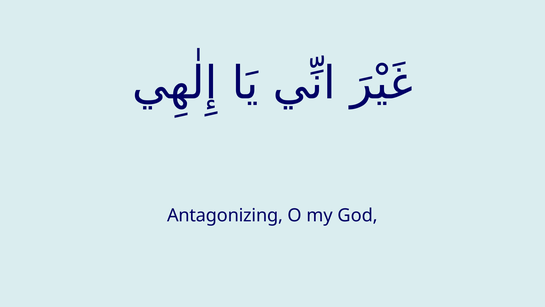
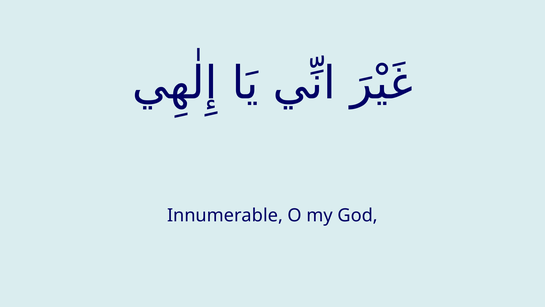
Antagonizing: Antagonizing -> Innumerable
